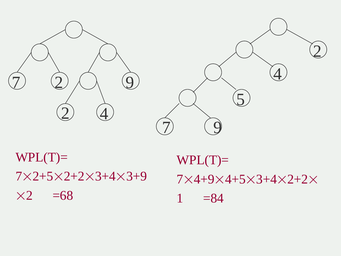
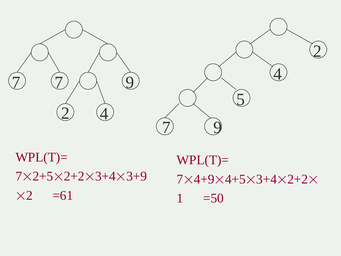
7 2: 2 -> 7
=68: =68 -> =61
=84: =84 -> =50
